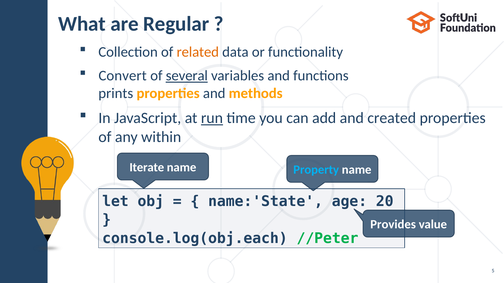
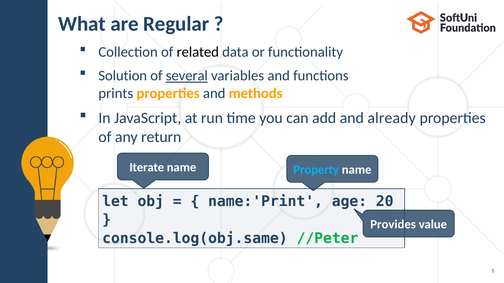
related colour: orange -> black
Convert: Convert -> Solution
run underline: present -> none
created: created -> already
within: within -> return
name:'State: name:'State -> name:'Print
console.log(obj.each: console.log(obj.each -> console.log(obj.same
